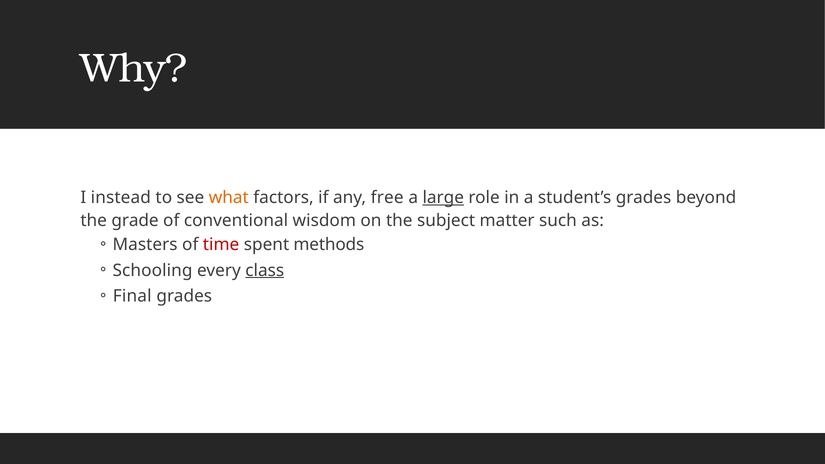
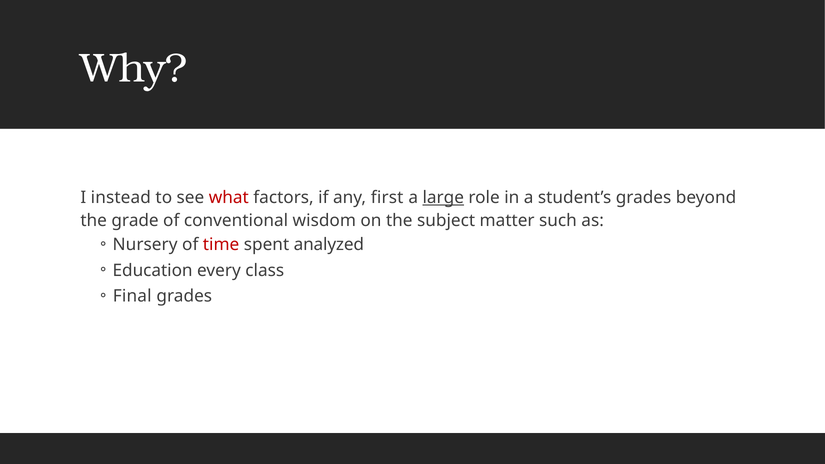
what colour: orange -> red
free: free -> first
Masters: Masters -> Nursery
methods: methods -> analyzed
Schooling: Schooling -> Education
class underline: present -> none
